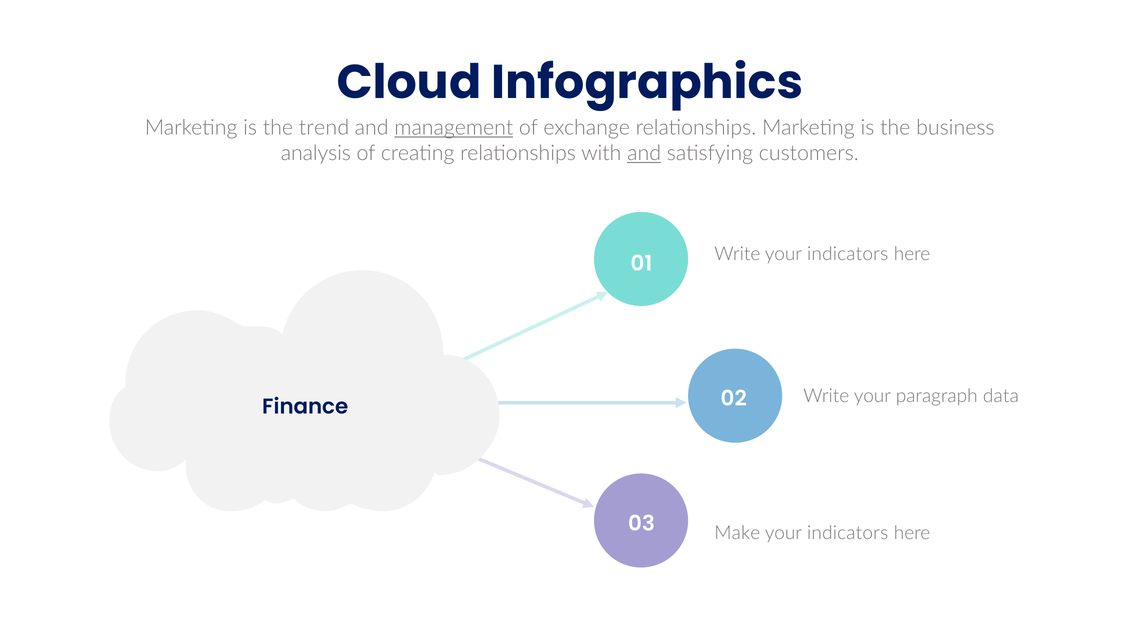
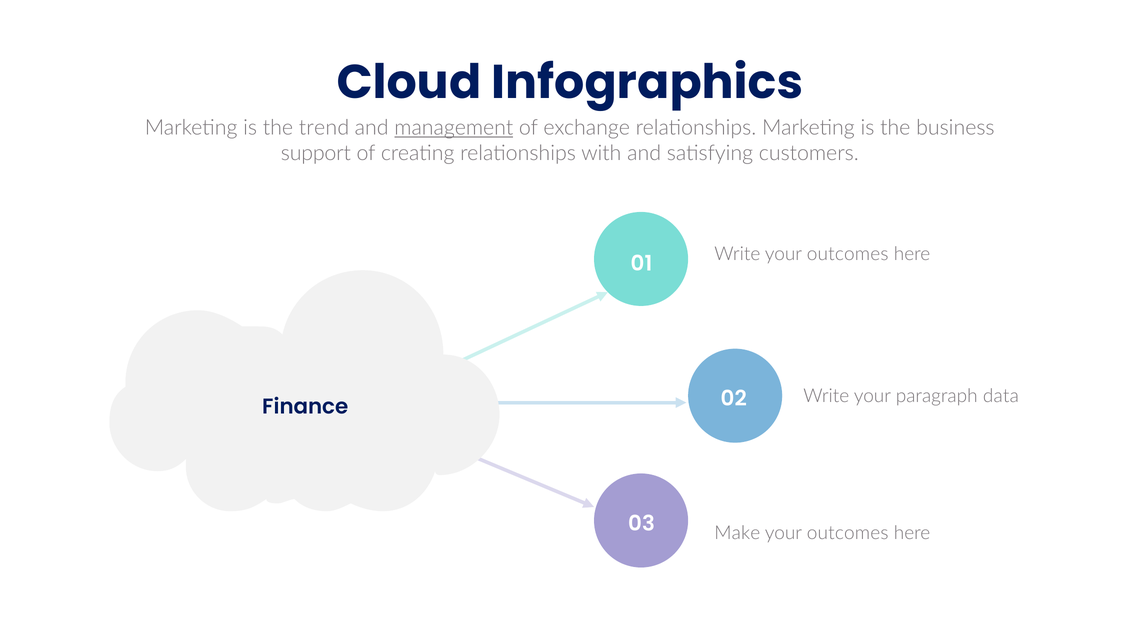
analysis: analysis -> support
and at (644, 154) underline: present -> none
Write your indicators: indicators -> outcomes
indicators at (848, 533): indicators -> outcomes
